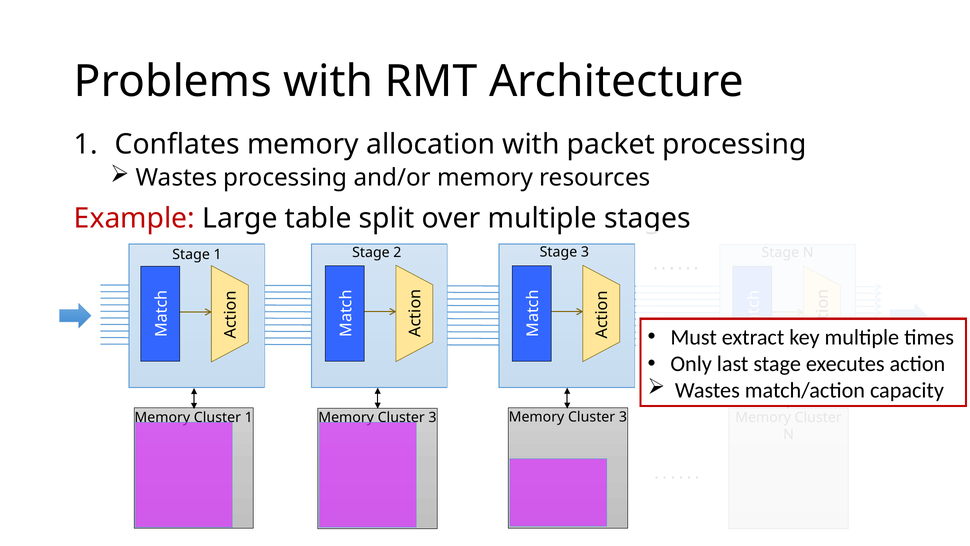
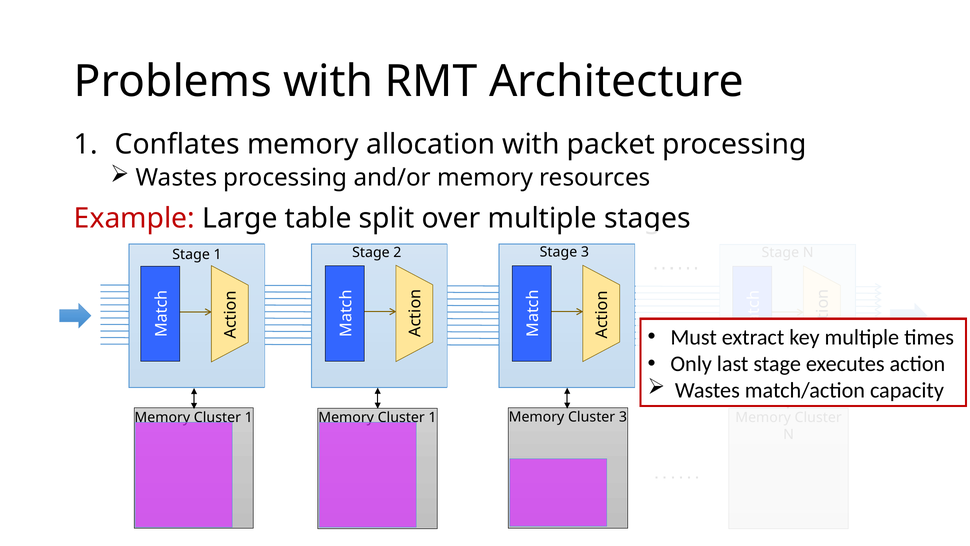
3 at (433, 417): 3 -> 1
